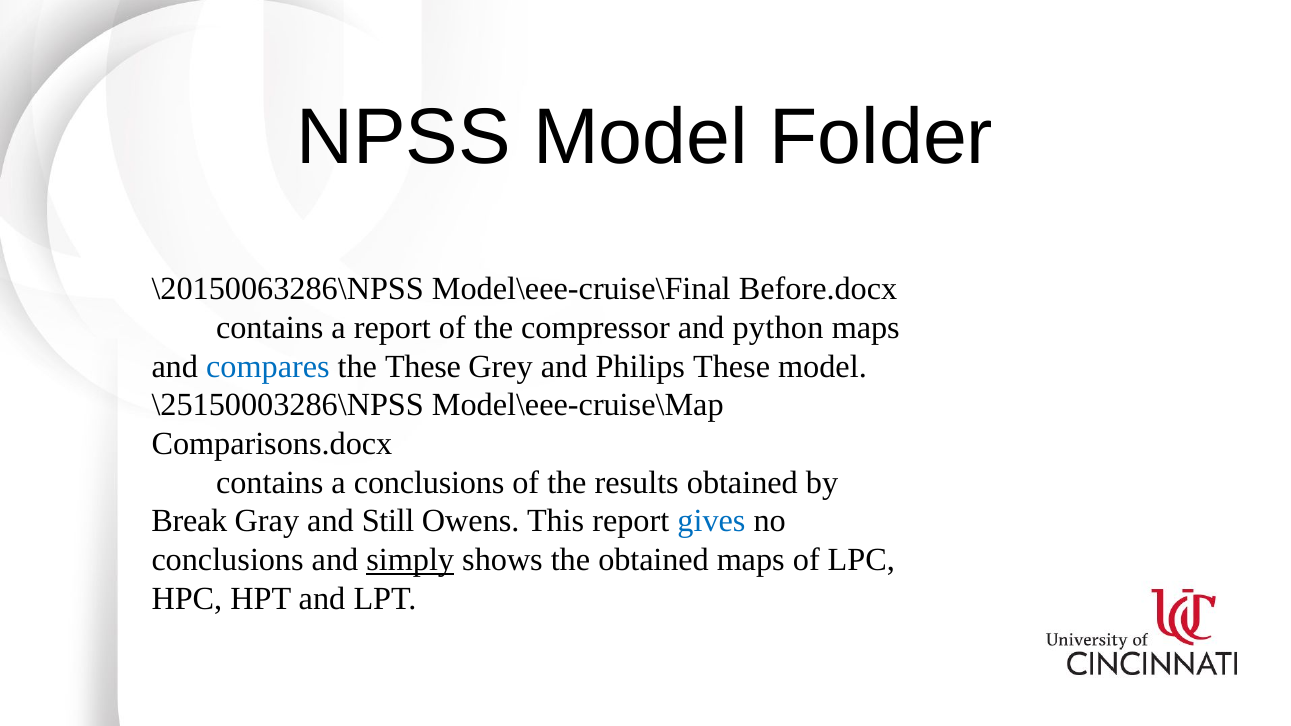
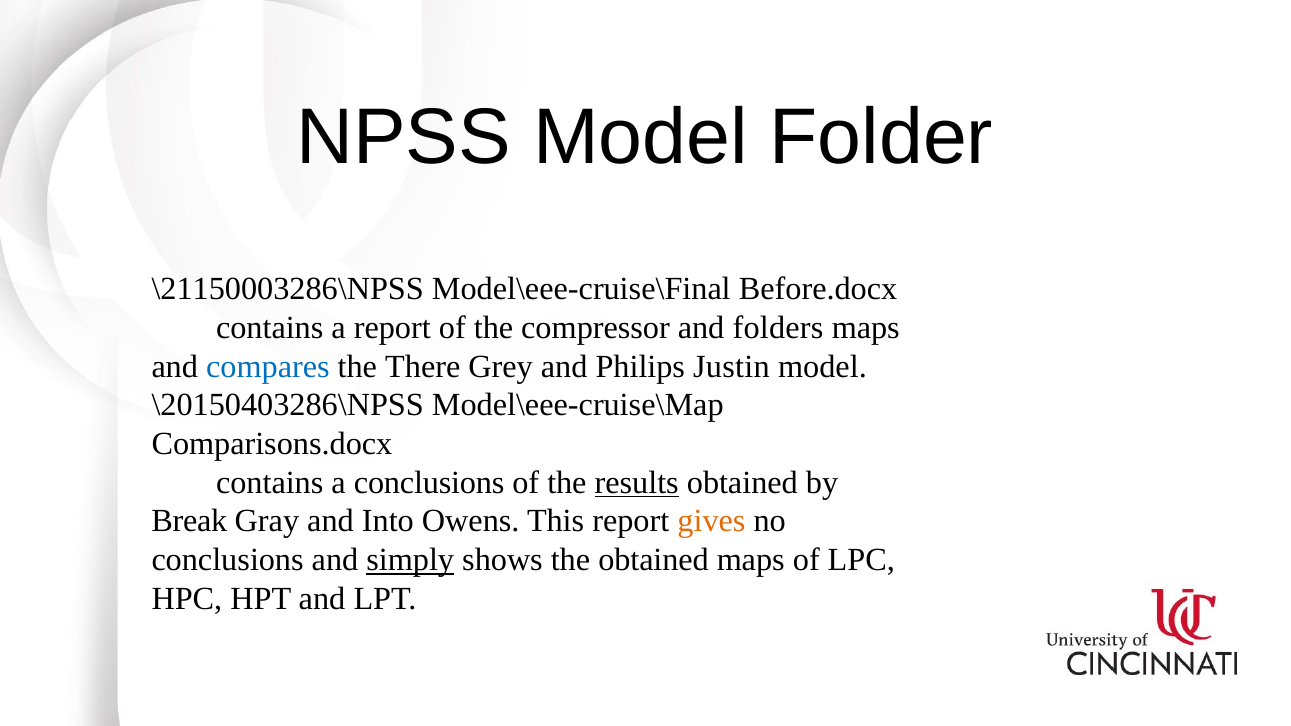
\20150063286\NPSS: \20150063286\NPSS -> \21150003286\NPSS
python: python -> folders
the These: These -> There
Philips These: These -> Justin
\25150003286\NPSS: \25150003286\NPSS -> \20150403286\NPSS
results underline: none -> present
Still: Still -> Into
gives colour: blue -> orange
